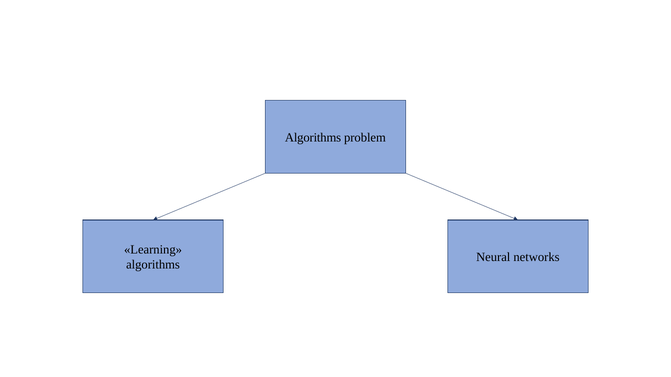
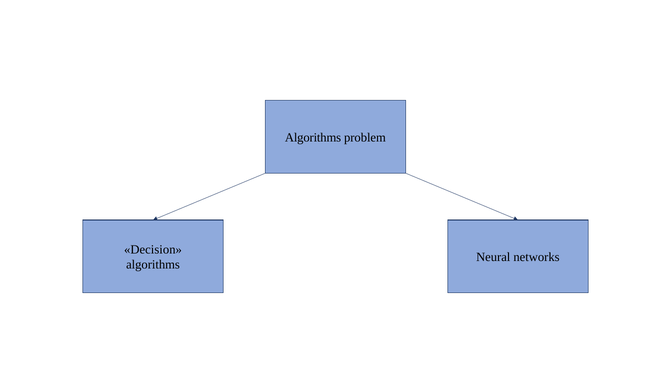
Learning: Learning -> Decision
